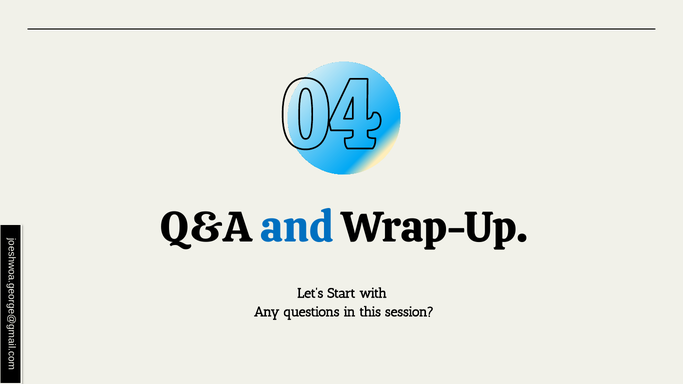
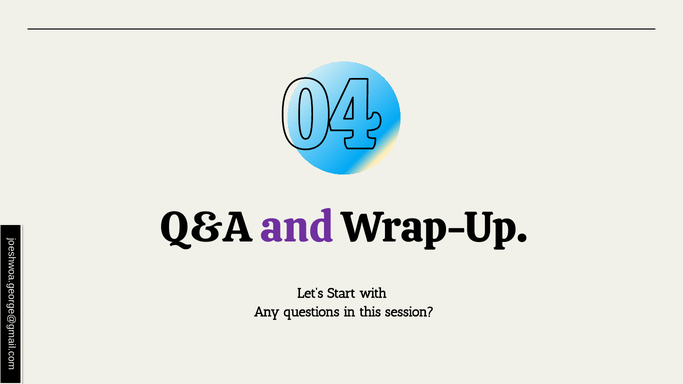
and colour: blue -> purple
